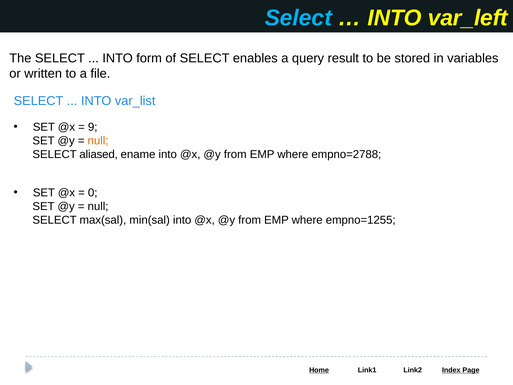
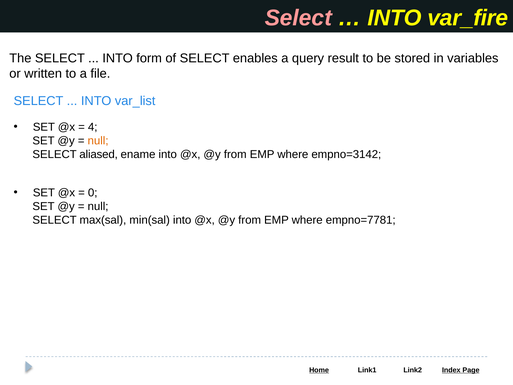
Select at (298, 18) colour: light blue -> pink
var_left: var_left -> var_fire
9: 9 -> 4
empno=2788: empno=2788 -> empno=3142
empno=1255: empno=1255 -> empno=7781
